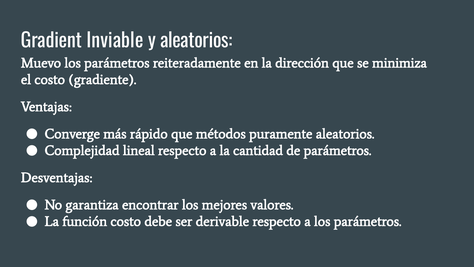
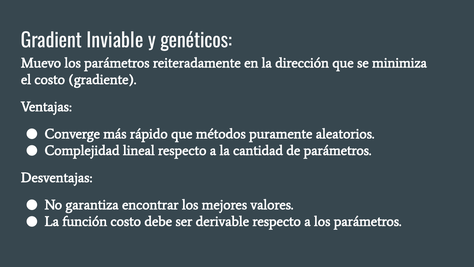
y aleatorios: aleatorios -> genéticos
